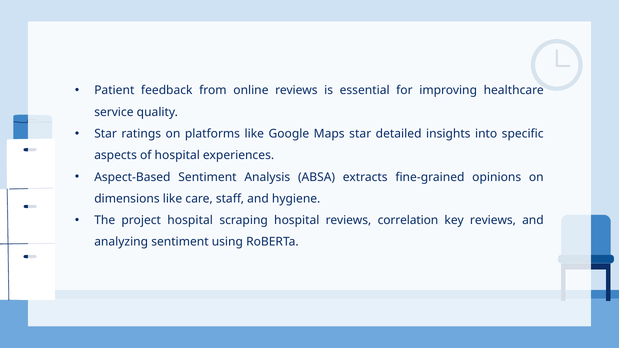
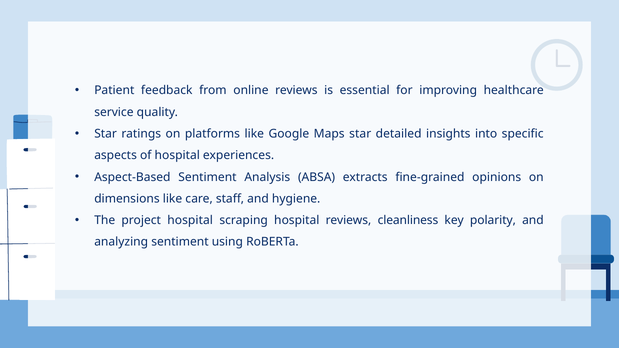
correlation: correlation -> cleanliness
key reviews: reviews -> polarity
